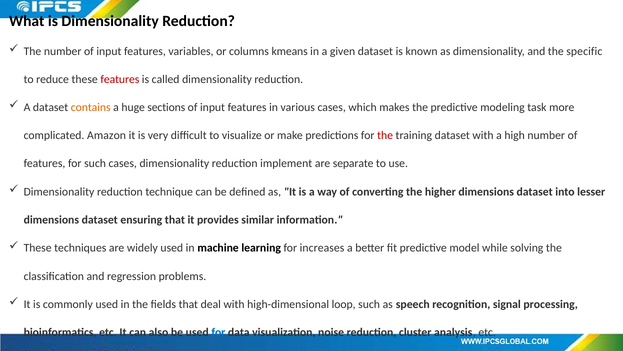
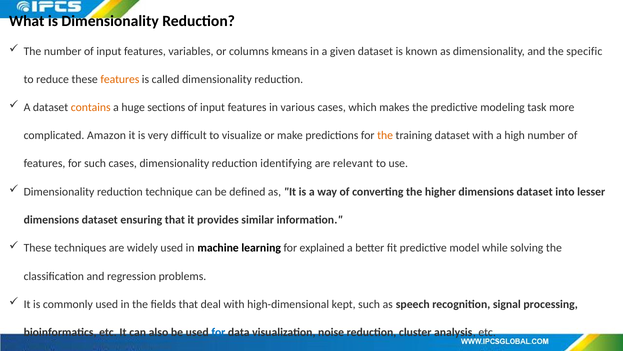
features at (120, 79) colour: red -> orange
the at (385, 135) colour: red -> orange
implement: implement -> identifying
separate: separate -> relevant
increases: increases -> explained
loop: loop -> kept
